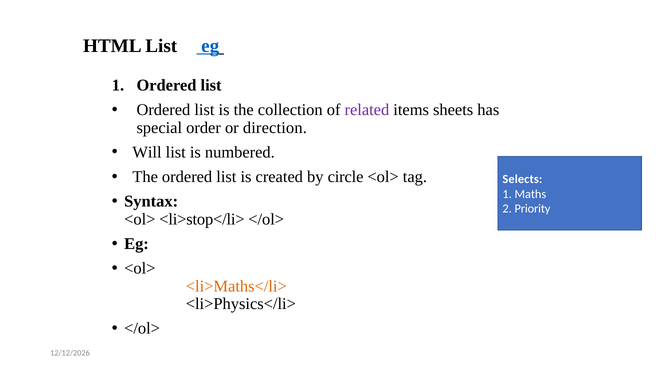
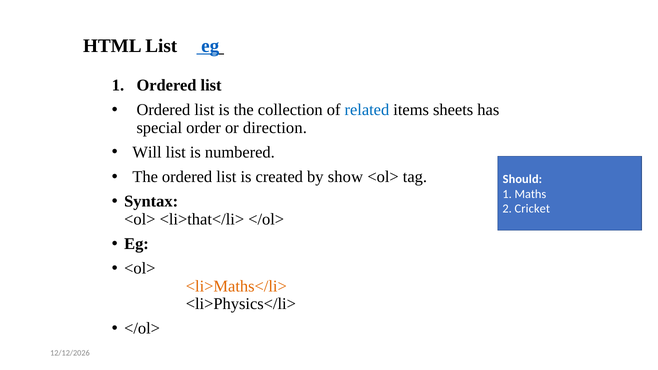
related colour: purple -> blue
circle: circle -> show
Selects: Selects -> Should
Priority: Priority -> Cricket
<li>stop</li>: <li>stop</li> -> <li>that</li>
